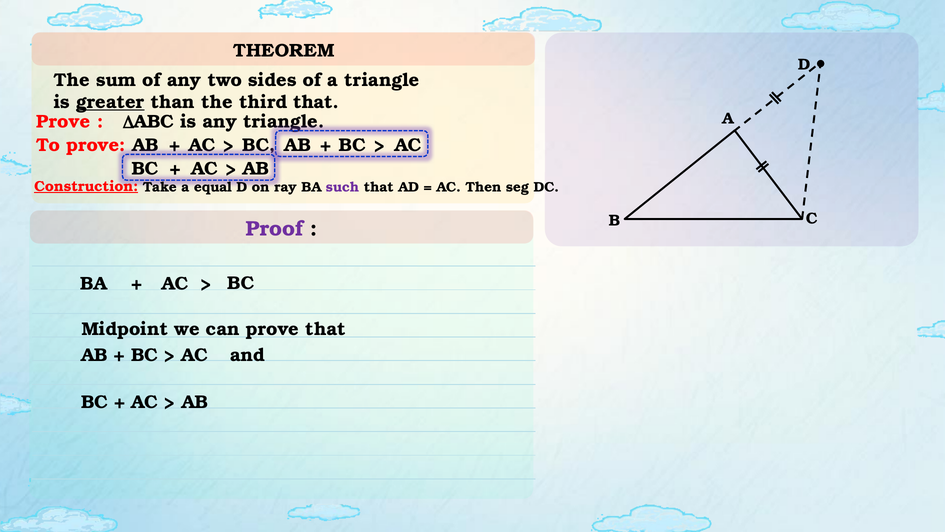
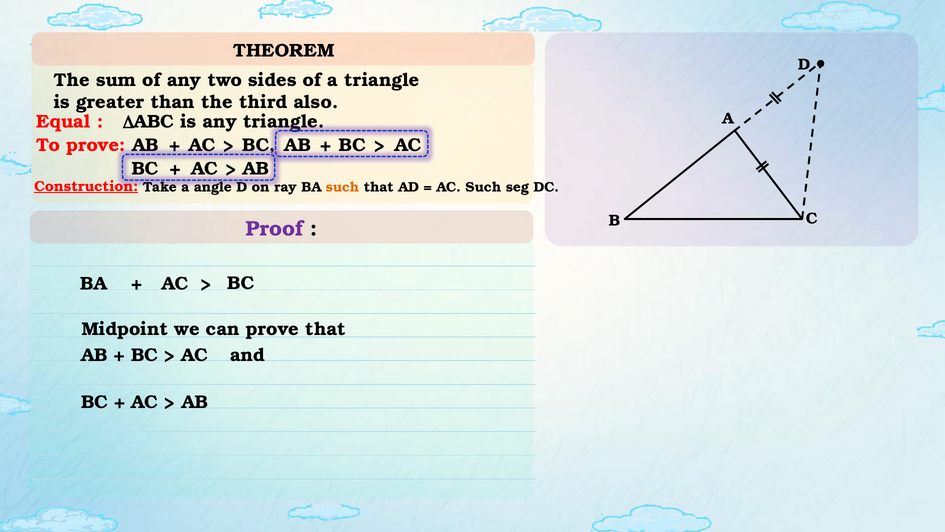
greater underline: present -> none
third that: that -> also
Prove at (63, 122): Prove -> Equal
equal: equal -> angle
such at (343, 187) colour: purple -> orange
AC Then: Then -> Such
